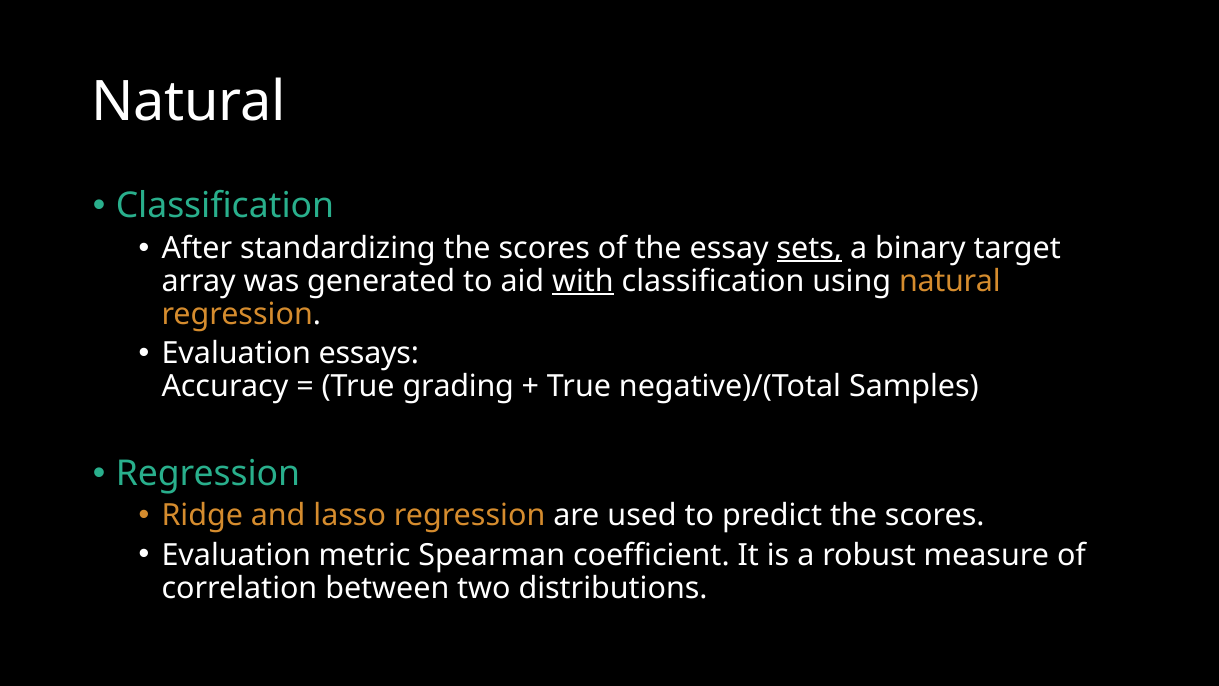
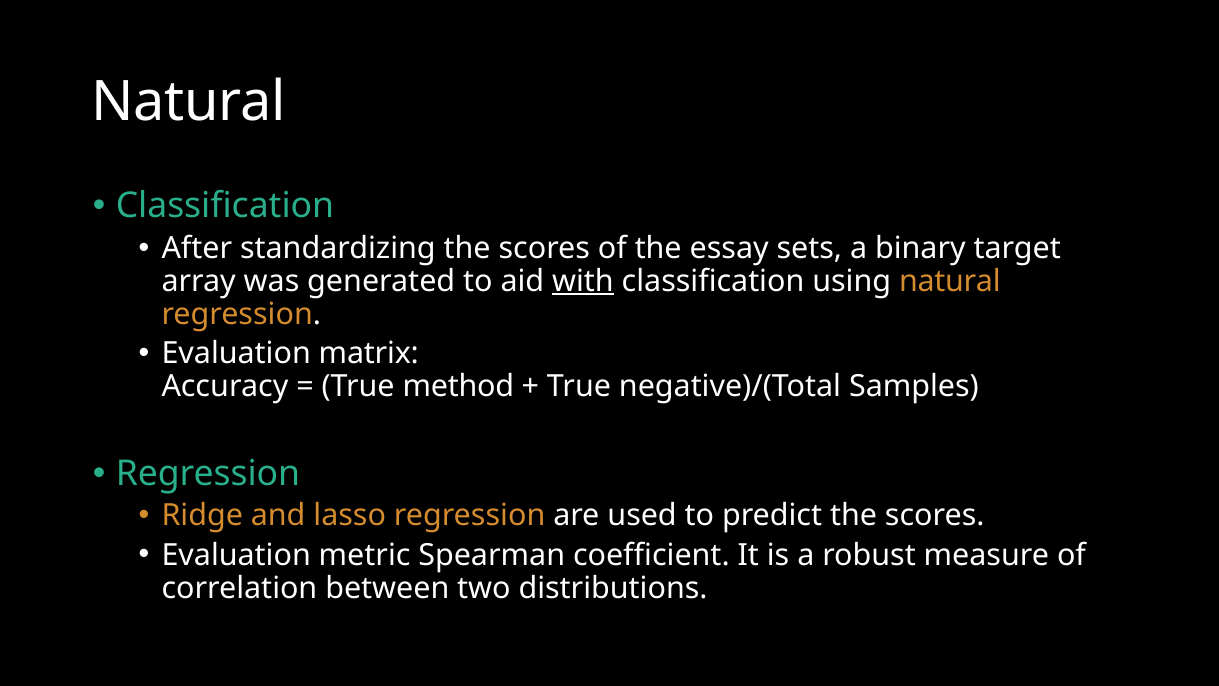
sets underline: present -> none
essays: essays -> matrix
grading: grading -> method
